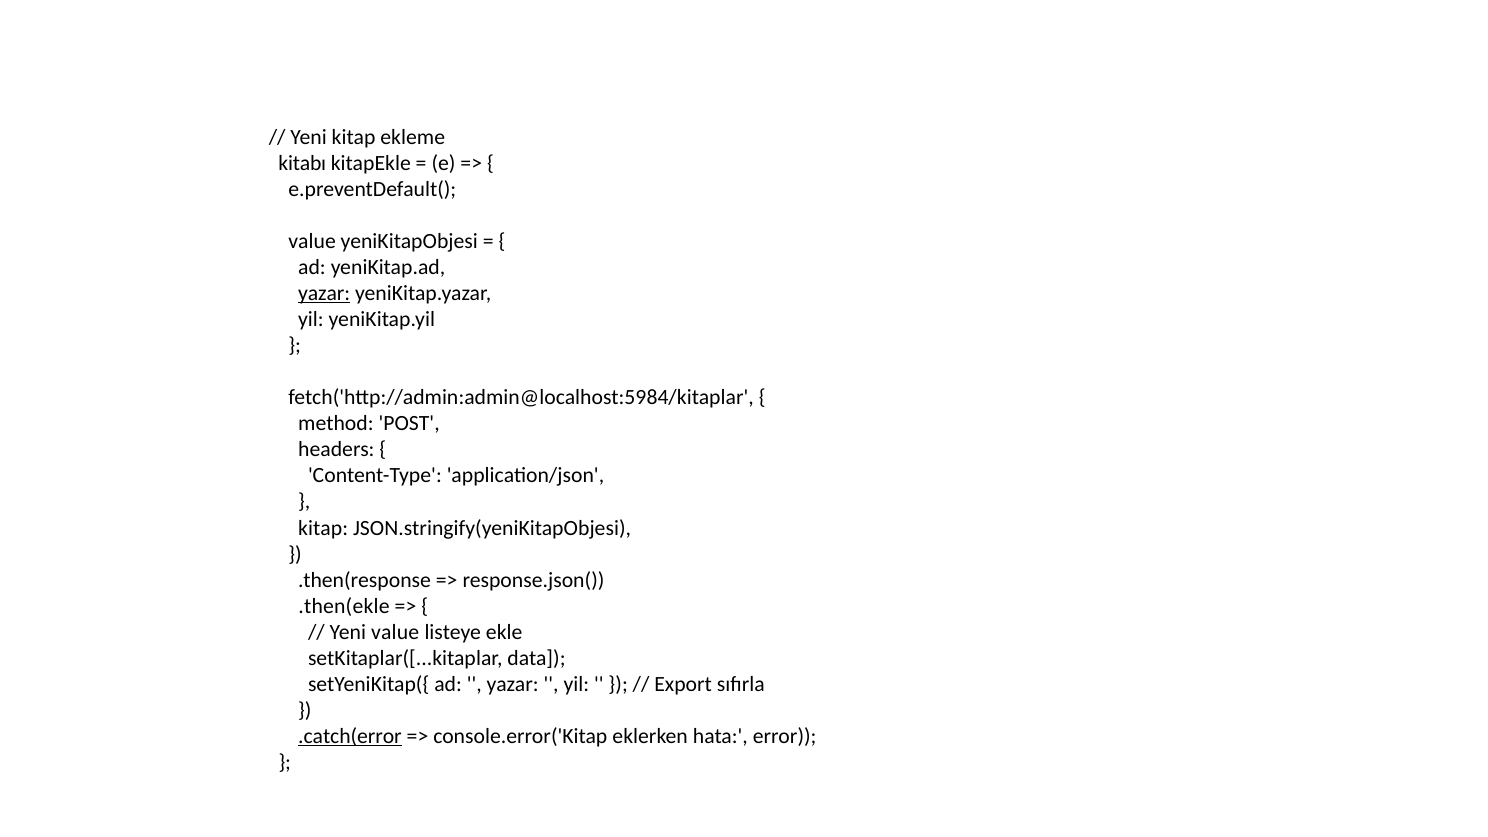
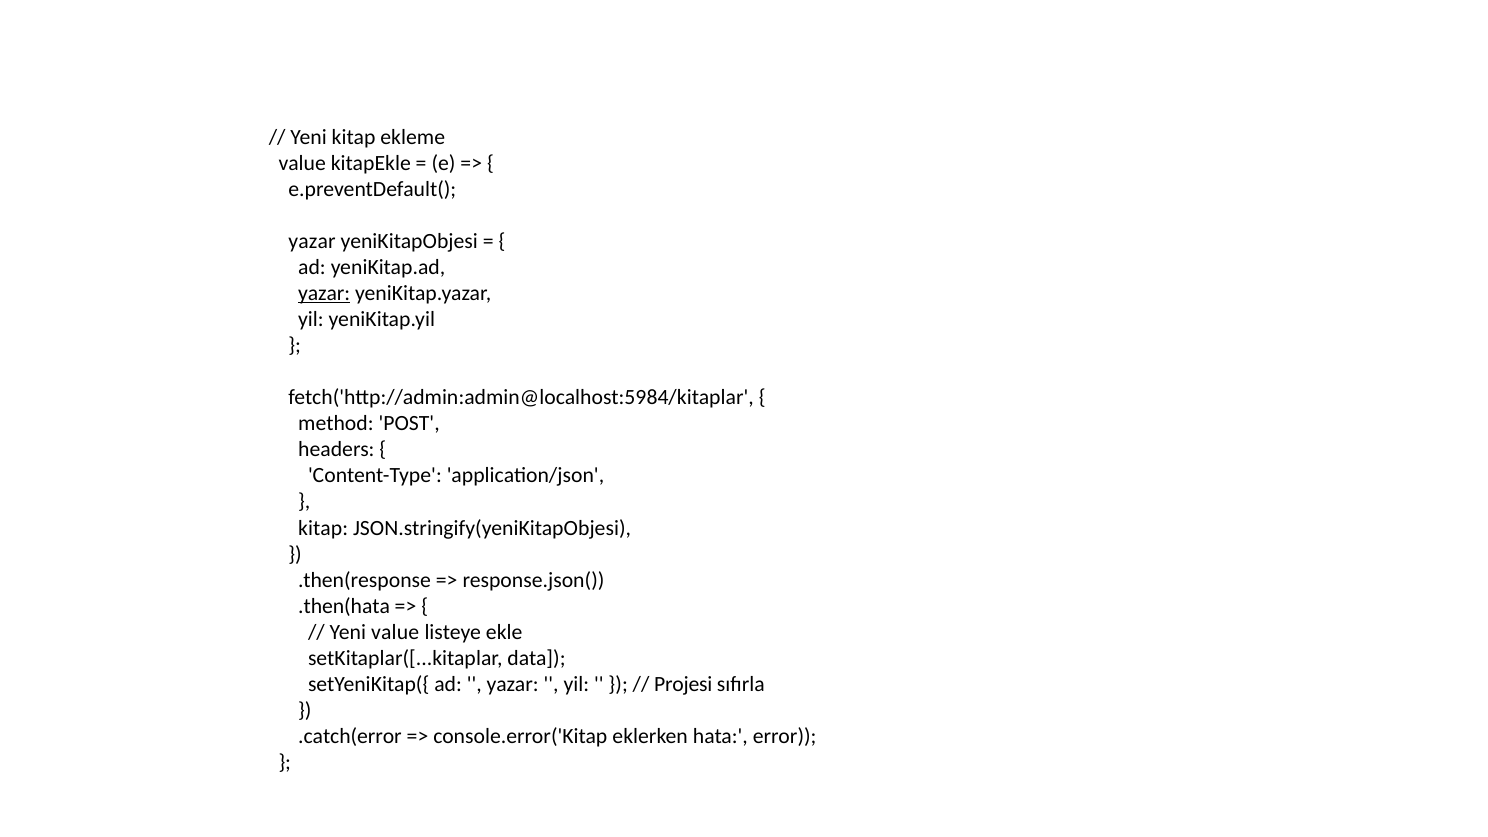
kitabı at (302, 163): kitabı -> value
value at (312, 241): value -> yazar
.then(ekle: .then(ekle -> .then(hata
Export: Export -> Projesi
.catch(error underline: present -> none
